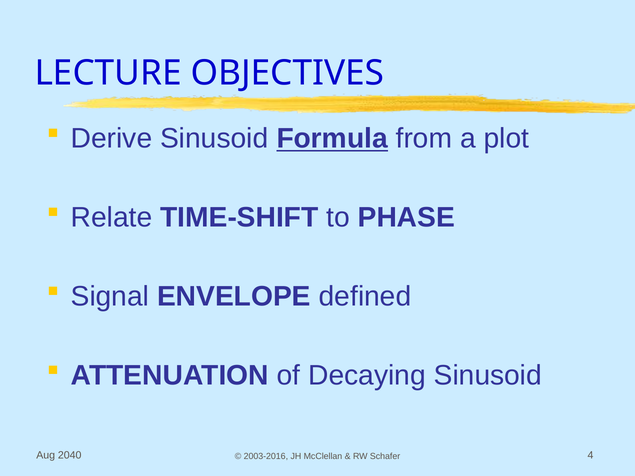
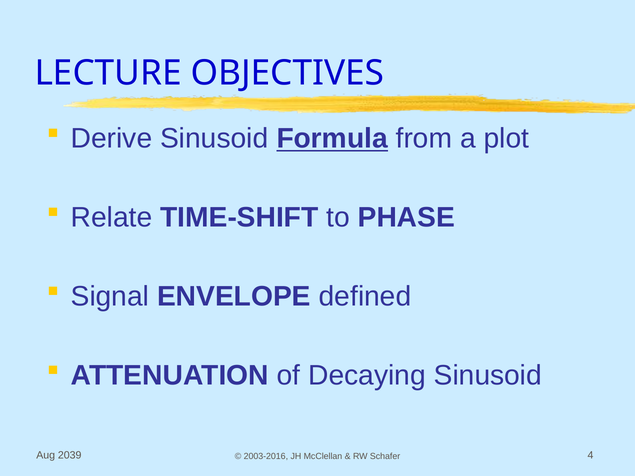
2040: 2040 -> 2039
